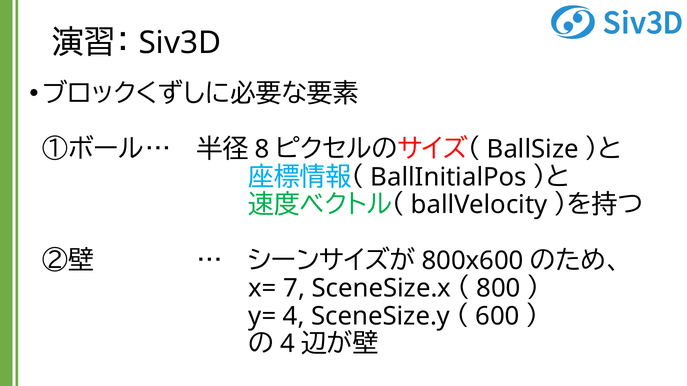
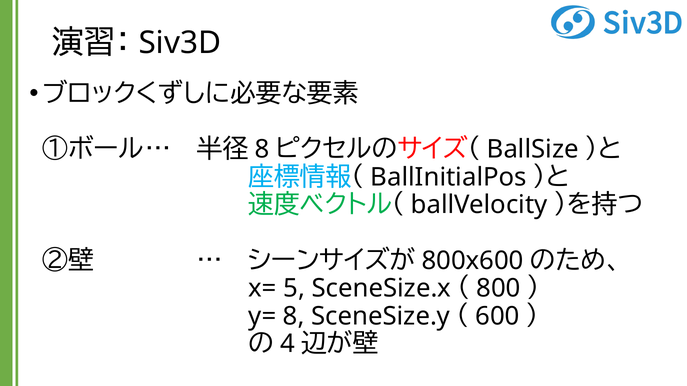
7: 7 -> 5
y= 4: 4 -> 8
